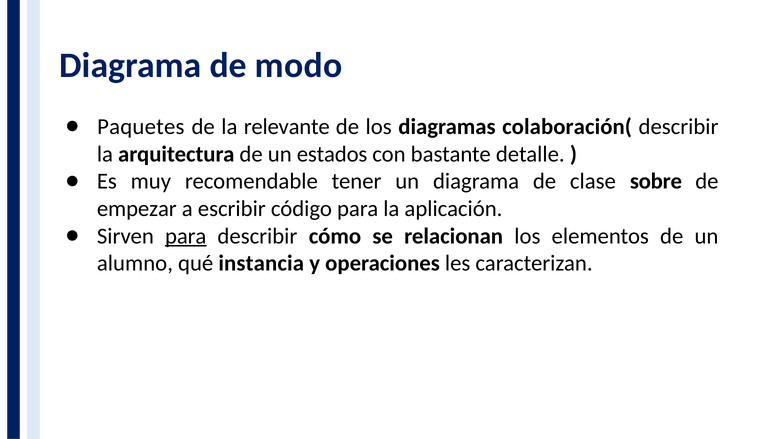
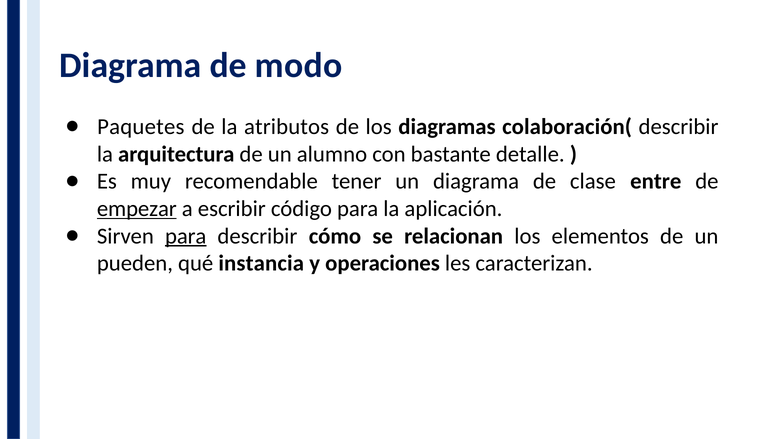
relevante: relevante -> atributos
estados: estados -> alumno
sobre: sobre -> entre
empezar underline: none -> present
alumno: alumno -> pueden
